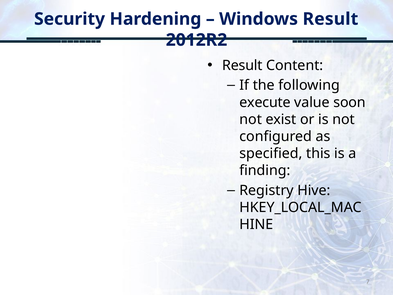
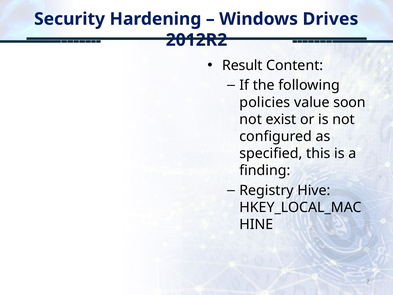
Windows Result: Result -> Drives
execute: execute -> policies
